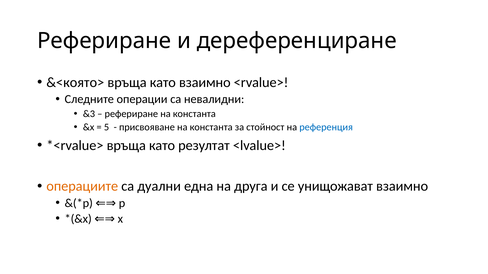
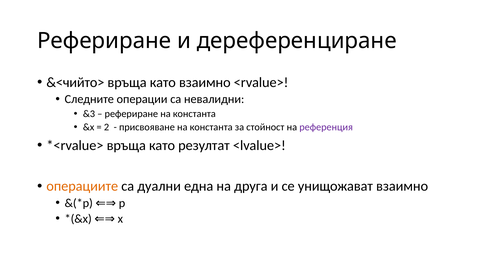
&<която>: &<която> -> &<чийто>
5: 5 -> 2
референция colour: blue -> purple
